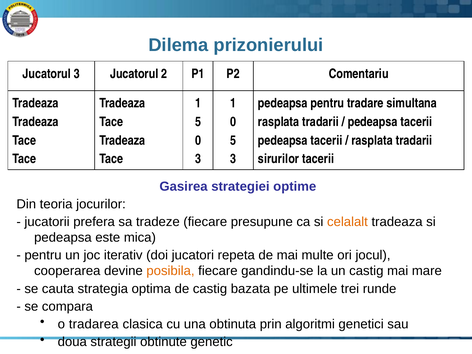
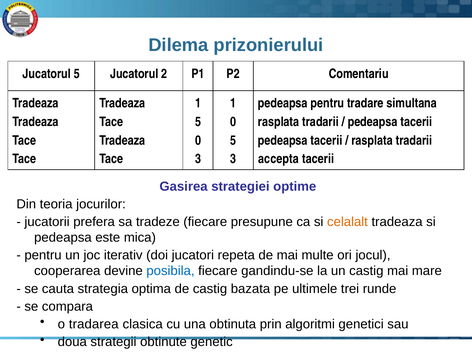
Jucatorul 3: 3 -> 5
sirurilor: sirurilor -> accepta
posibila colour: orange -> blue
